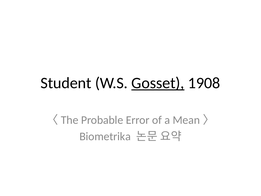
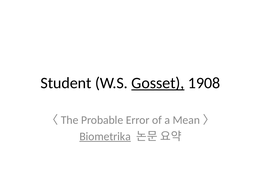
Biometrika underline: none -> present
